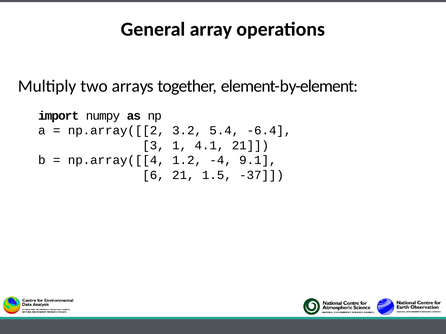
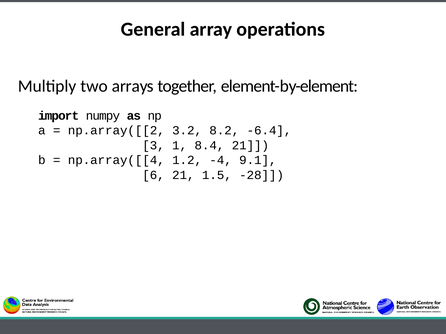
5.4: 5.4 -> 8.2
4.1: 4.1 -> 8.4
-37: -37 -> -28
